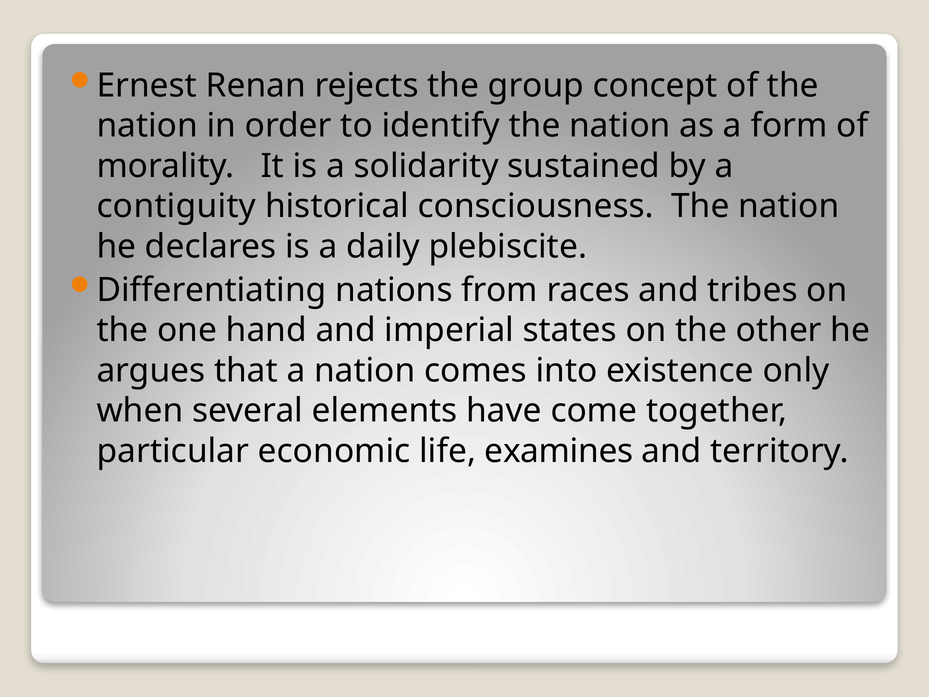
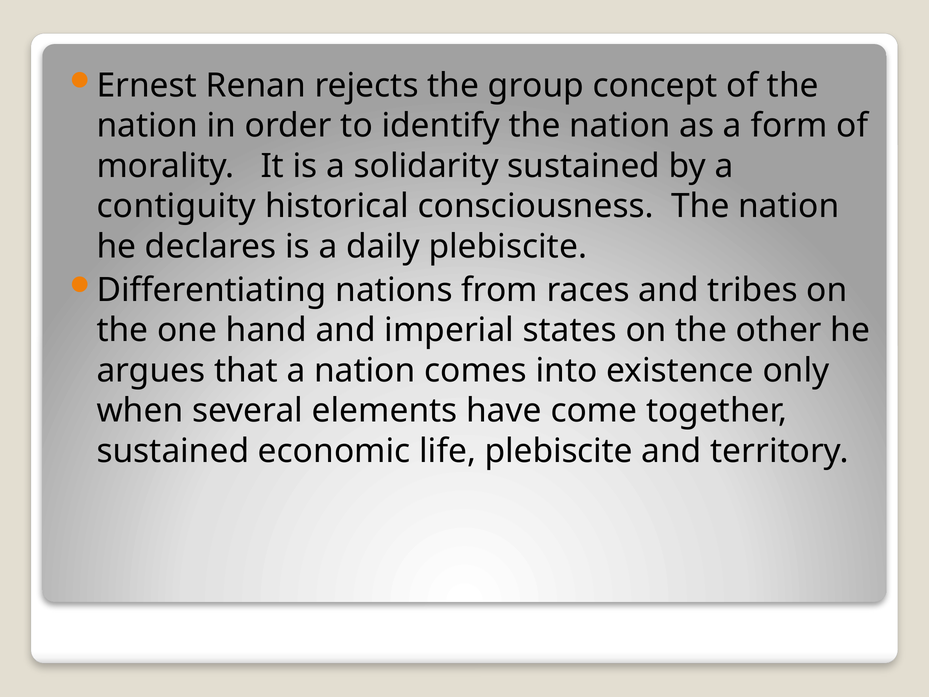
particular at (173, 451): particular -> sustained
life examines: examines -> plebiscite
